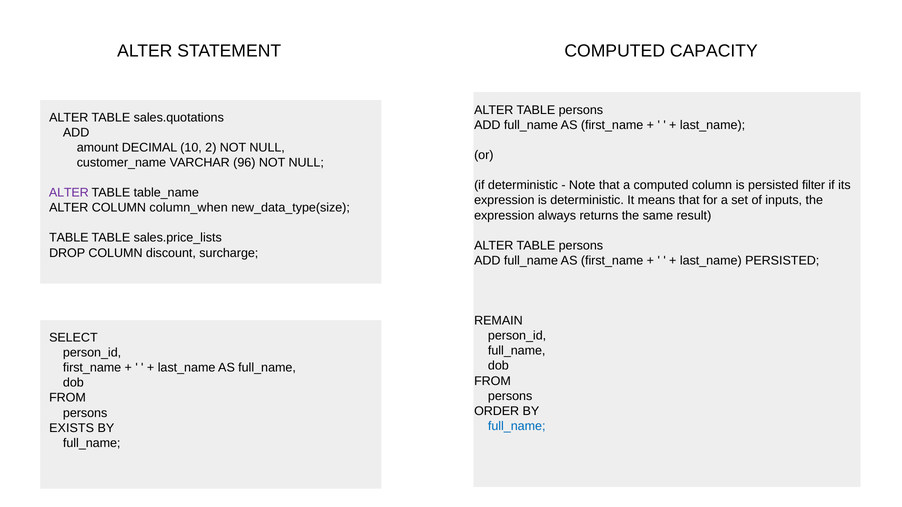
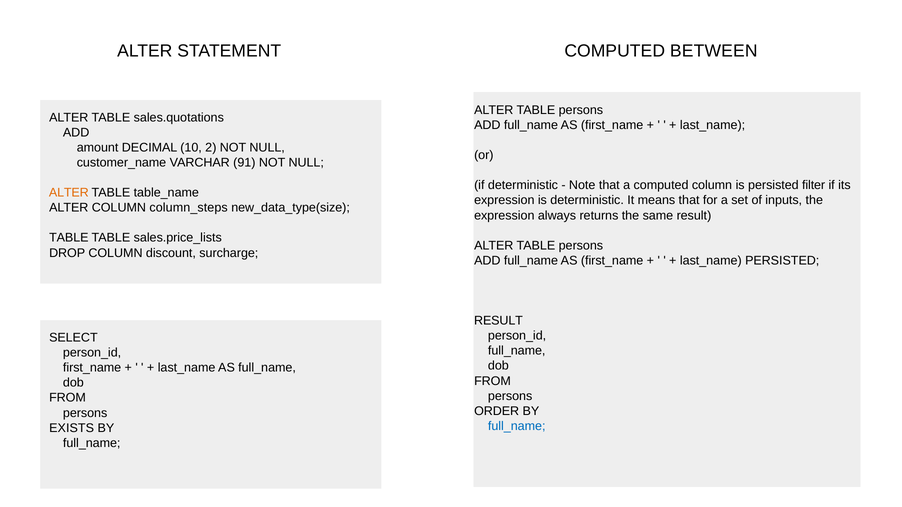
CAPACITY: CAPACITY -> BETWEEN
96: 96 -> 91
ALTER at (69, 193) colour: purple -> orange
column_when: column_when -> column_steps
REMAIN at (498, 321): REMAIN -> RESULT
